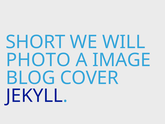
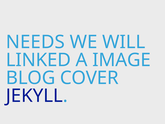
SHORT: SHORT -> NEEDS
PHOTO: PHOTO -> LINKED
